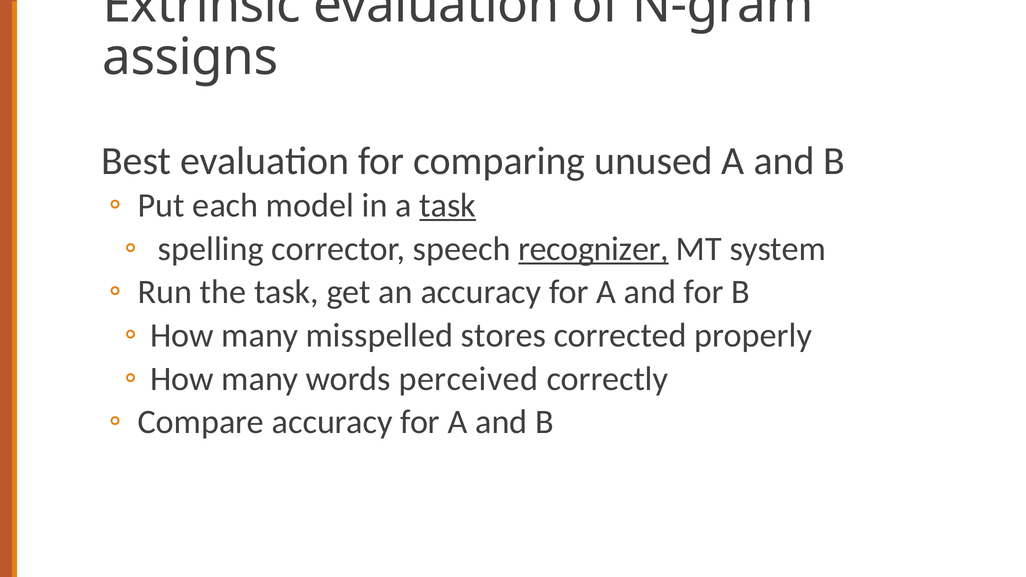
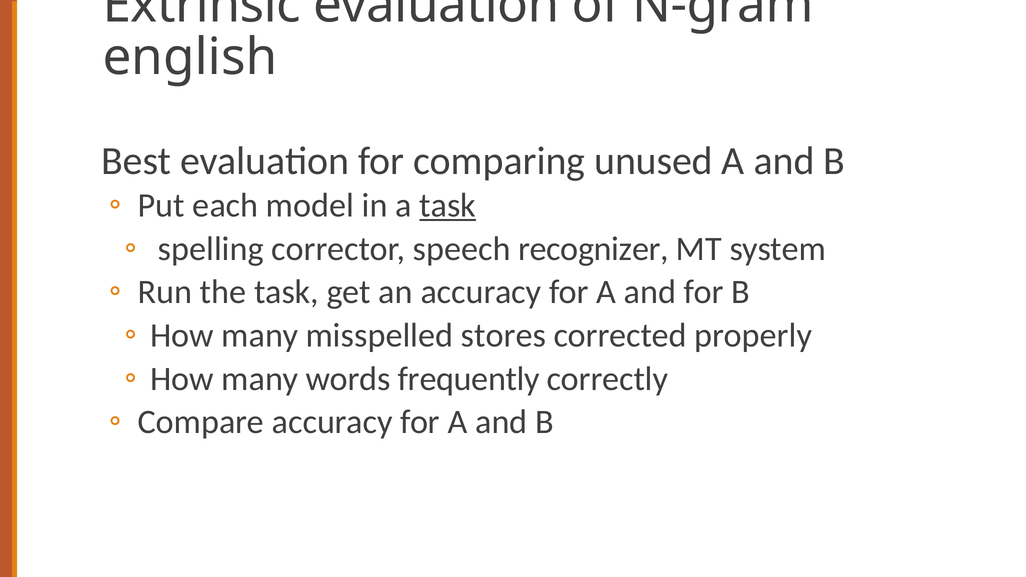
assigns: assigns -> english
recognizer underline: present -> none
perceived: perceived -> frequently
